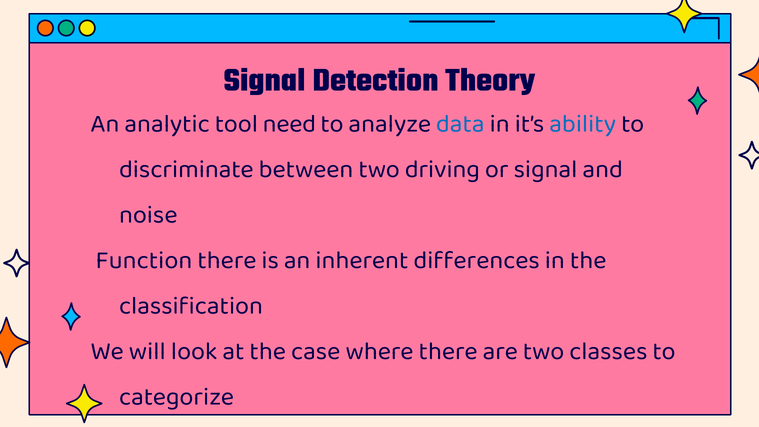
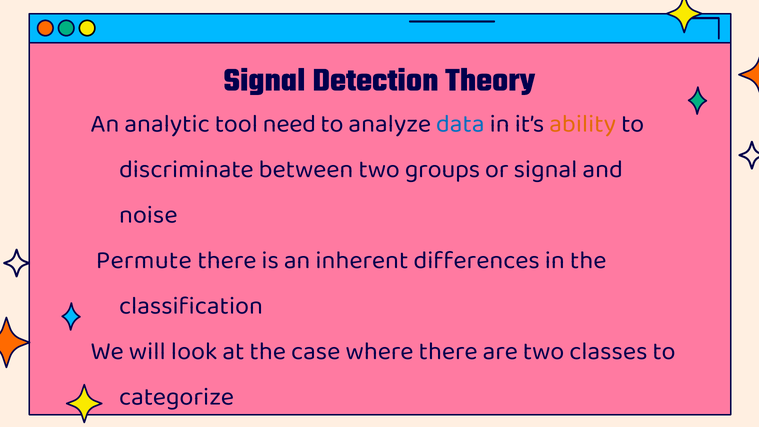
ability colour: blue -> orange
driving: driving -> groups
Function: Function -> Permute
